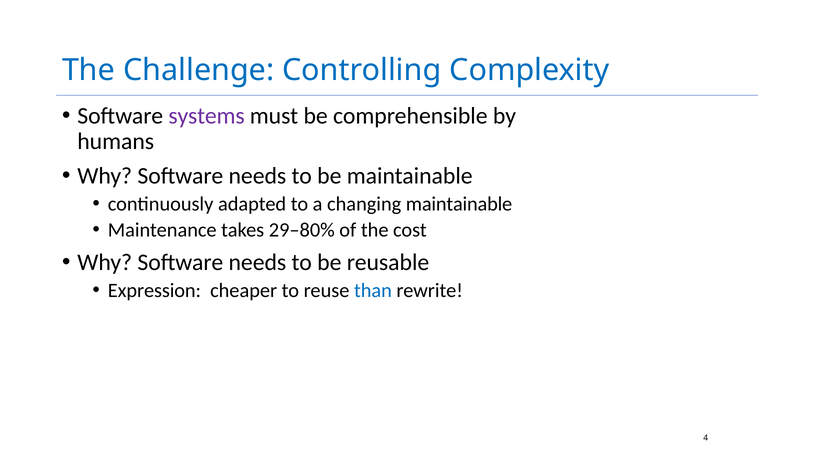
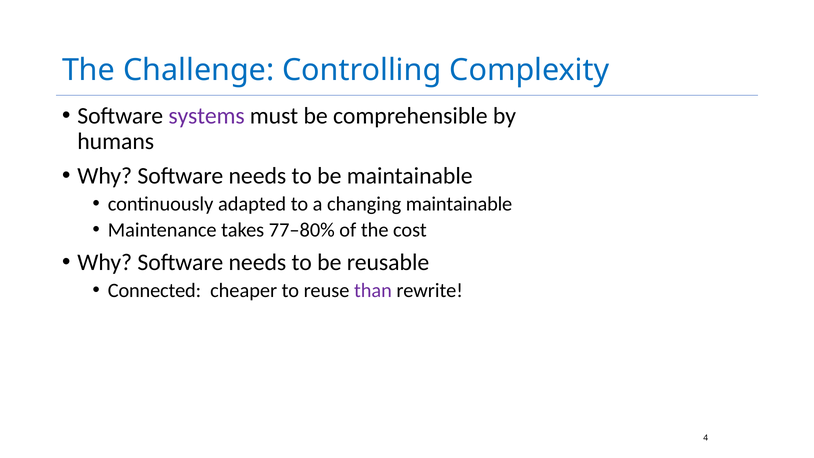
29–80%: 29–80% -> 77–80%
Expression: Expression -> Connected
than colour: blue -> purple
